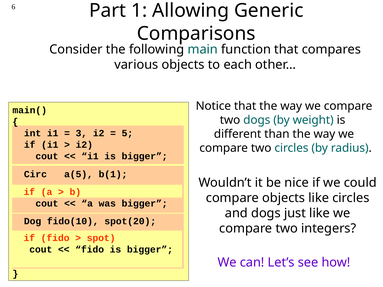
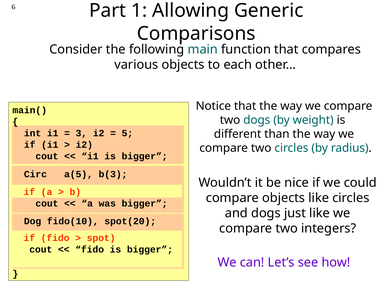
b(1: b(1 -> b(3
